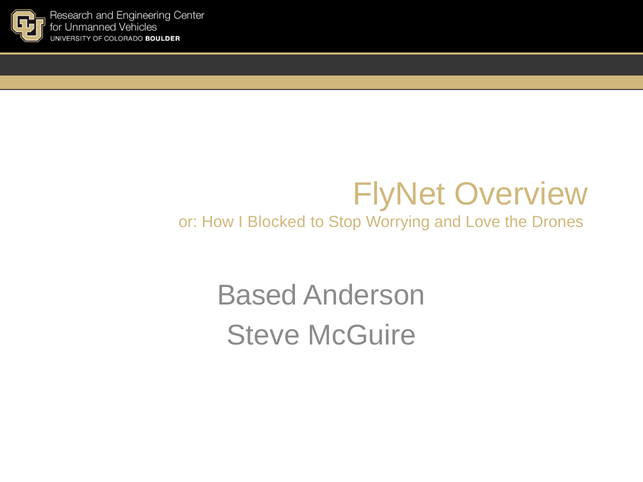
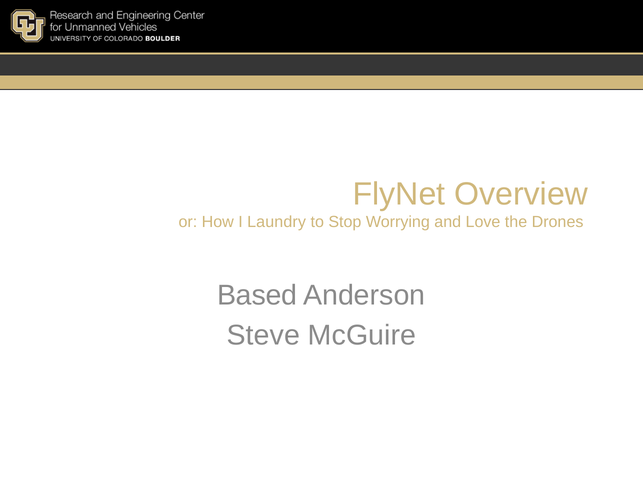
Blocked: Blocked -> Laundry
